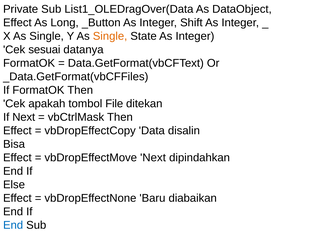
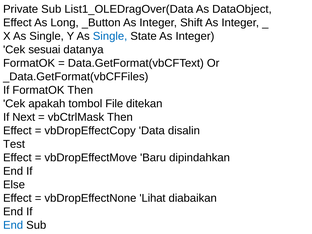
Single at (110, 36) colour: orange -> blue
Bisa: Bisa -> Test
vbDropEffectMove Next: Next -> Baru
Baru: Baru -> Lihat
